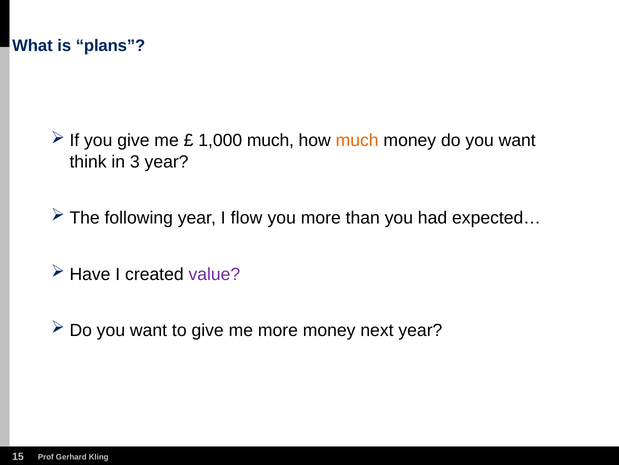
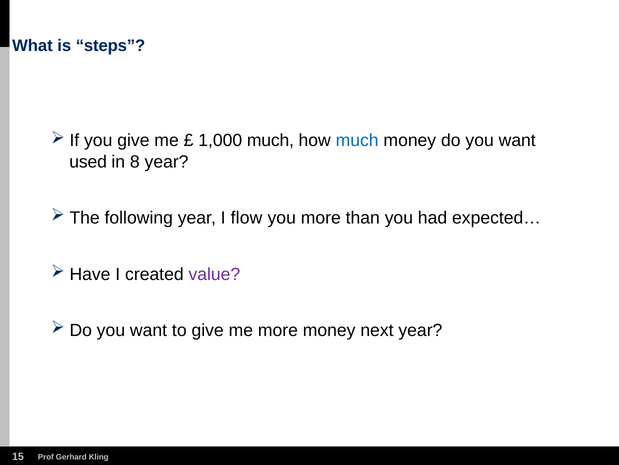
plans: plans -> steps
much at (357, 140) colour: orange -> blue
think: think -> used
3: 3 -> 8
